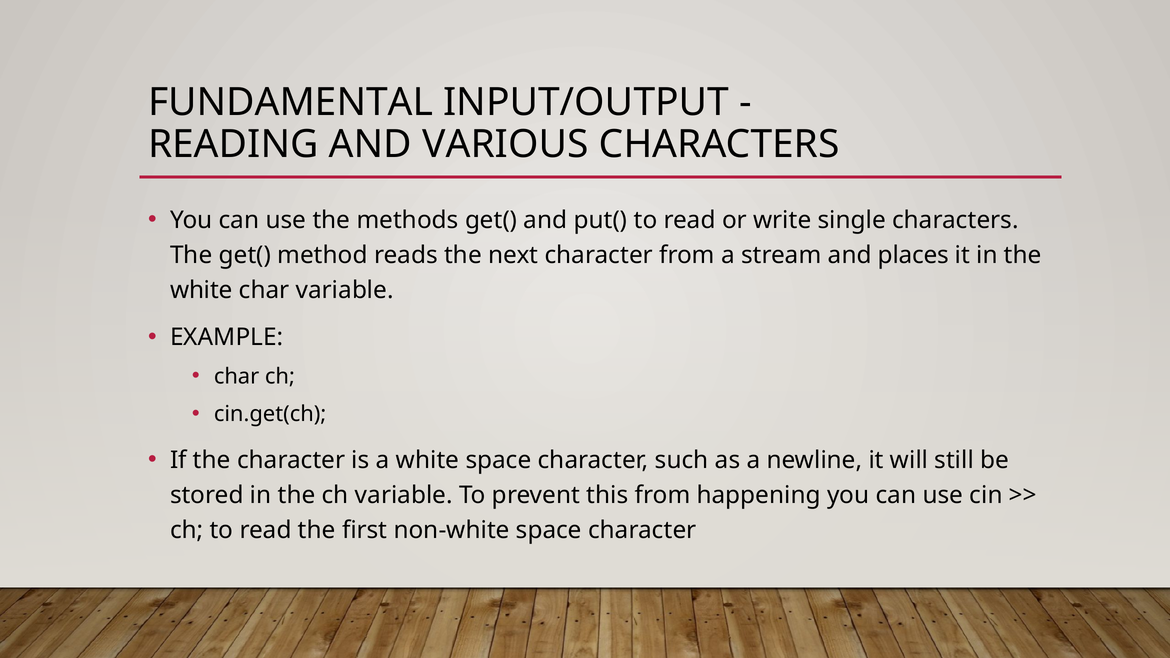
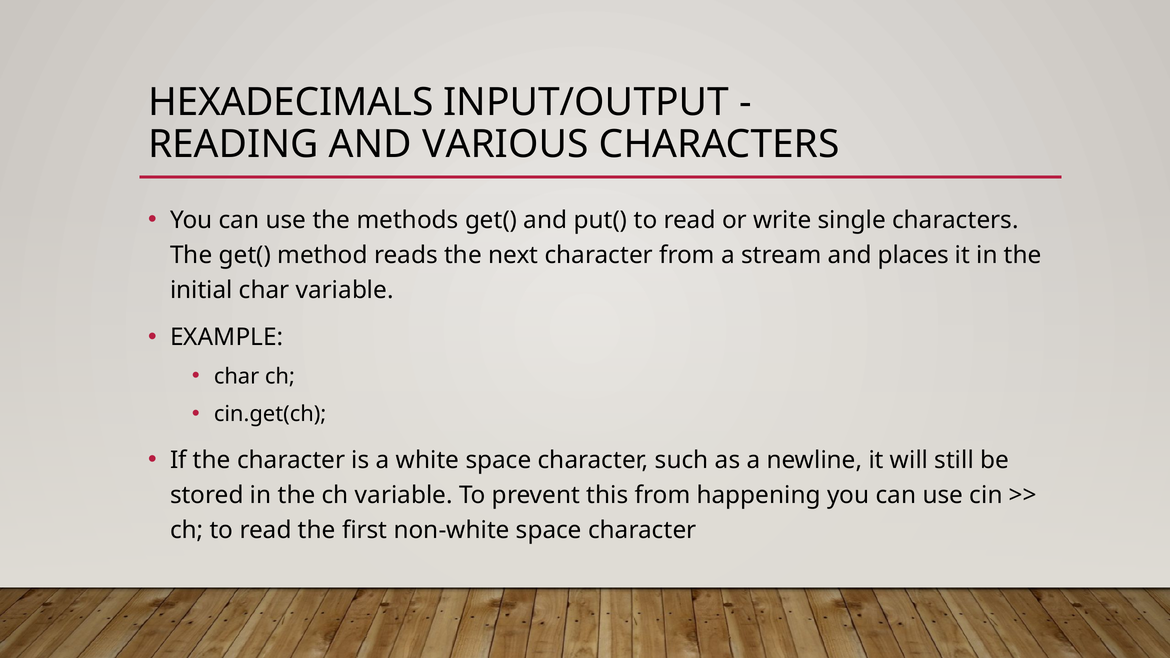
FUNDAMENTAL: FUNDAMENTAL -> HEXADECIMALS
white at (201, 290): white -> initial
